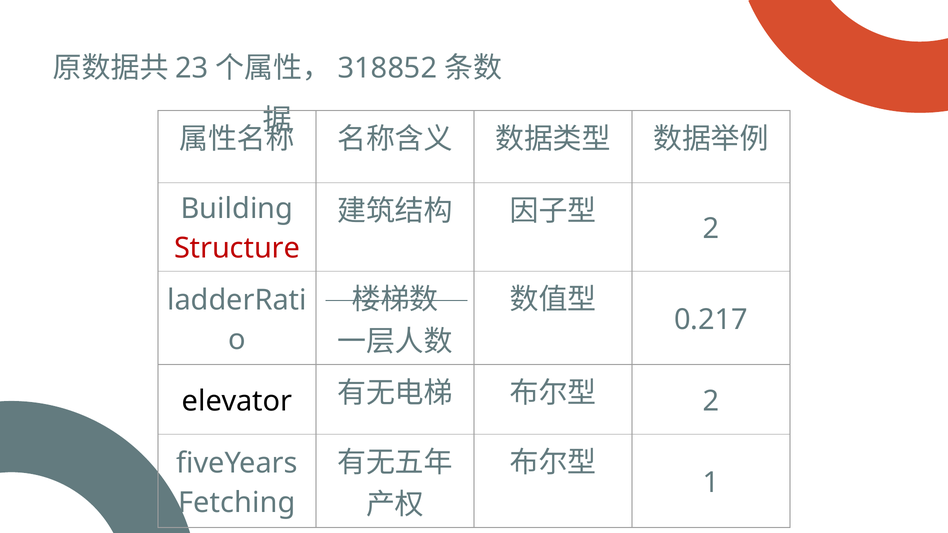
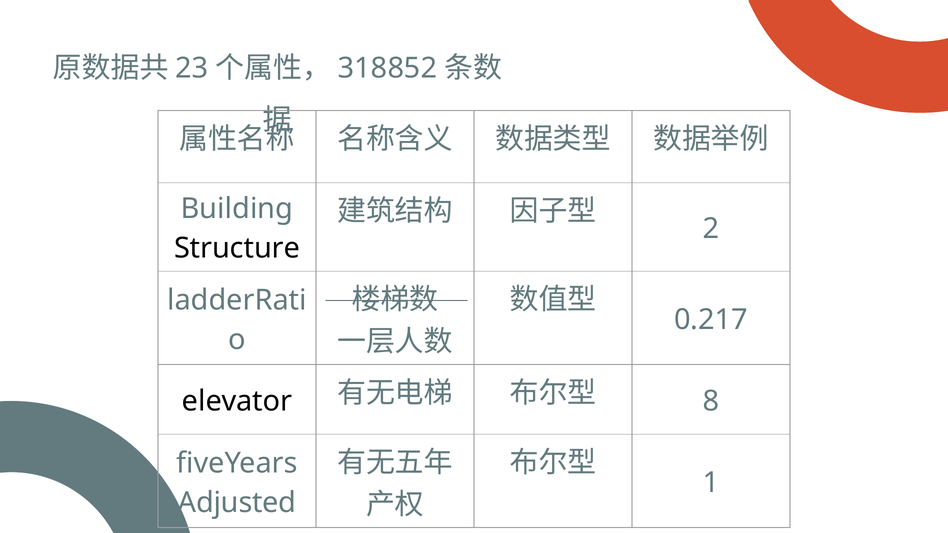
Structure colour: red -> black
2 at (711, 402): 2 -> 8
Fetching: Fetching -> Adjusted
